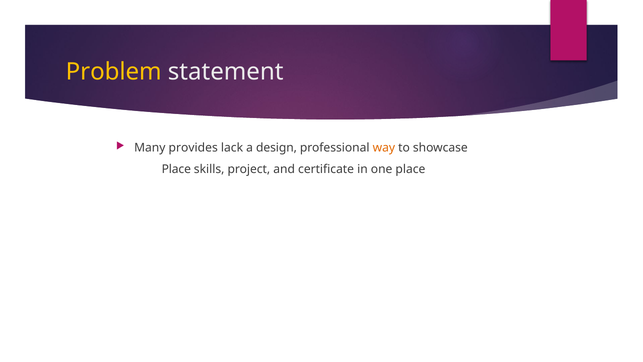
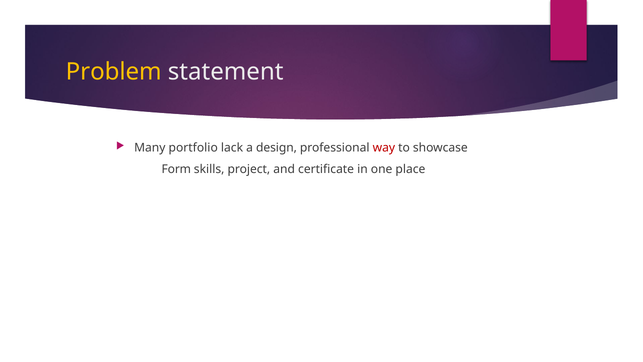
provides: provides -> portfolio
way colour: orange -> red
Place at (176, 169): Place -> Form
